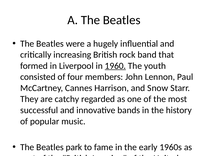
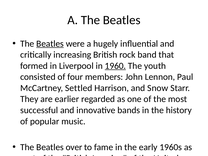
Beatles at (50, 44) underline: none -> present
Cannes: Cannes -> Settled
are catchy: catchy -> earlier
Beatles park: park -> over
